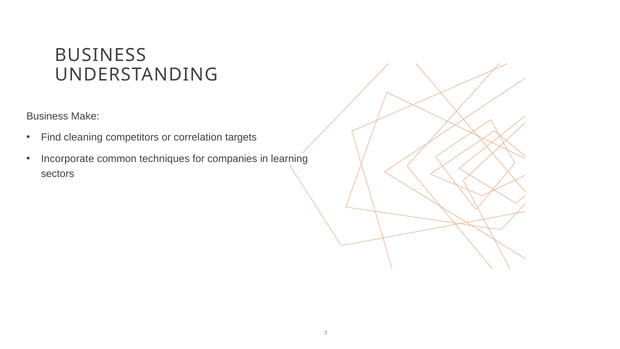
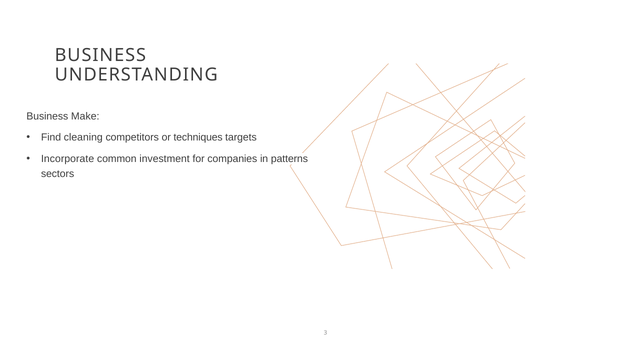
correlation: correlation -> techniques
techniques: techniques -> investment
learning: learning -> patterns
